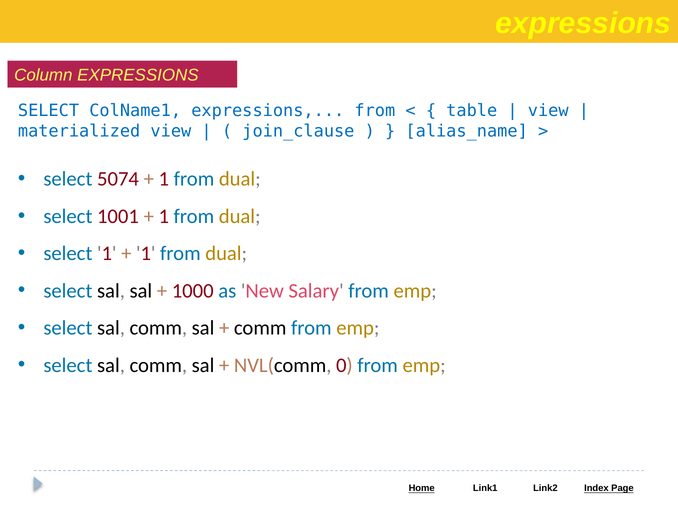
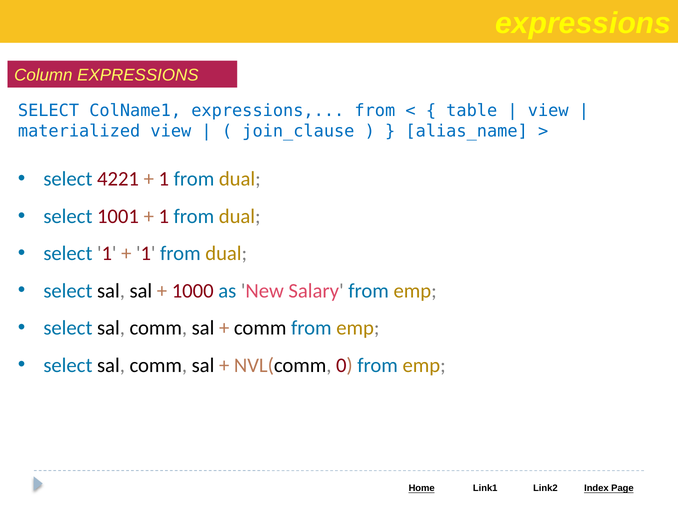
5074: 5074 -> 4221
